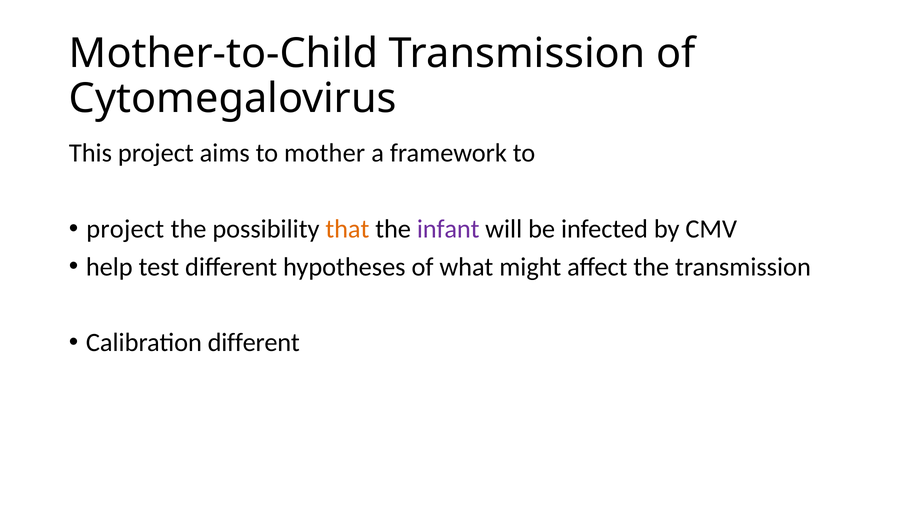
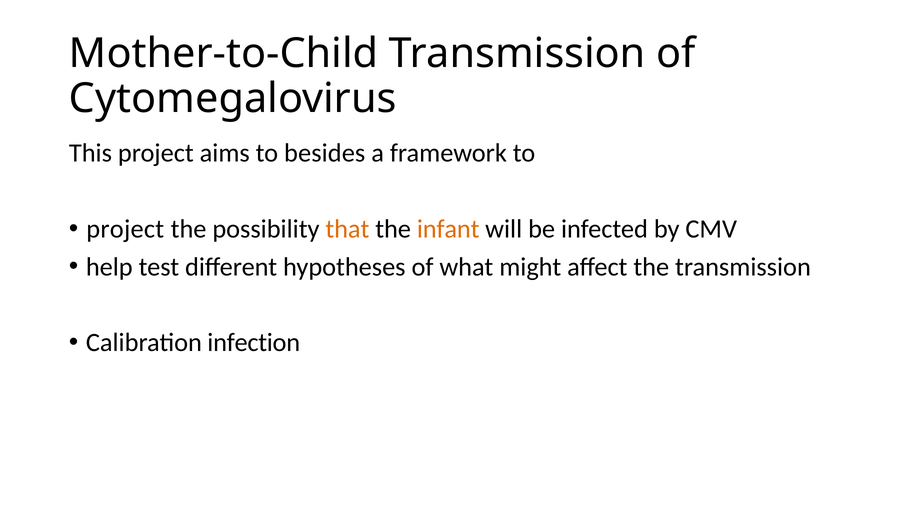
mother: mother -> besides
infant colour: purple -> orange
Calibration different: different -> infection
